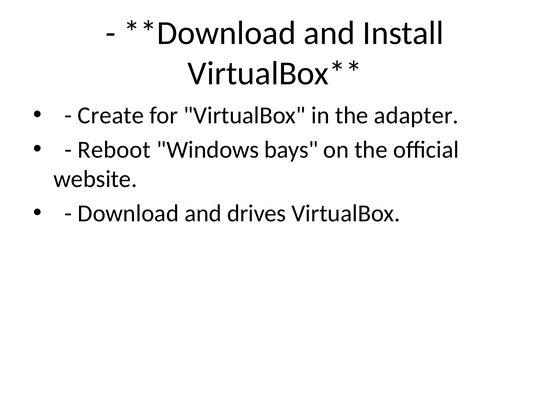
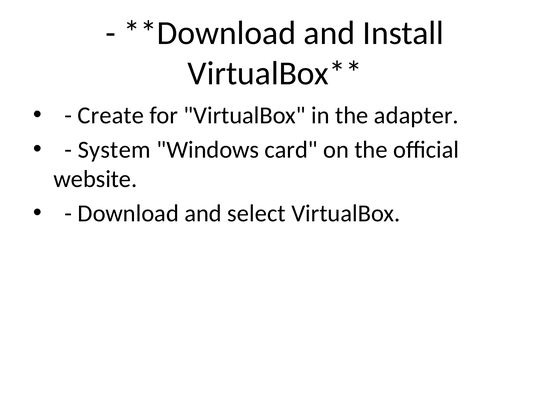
Reboot: Reboot -> System
bays: bays -> card
drives: drives -> select
